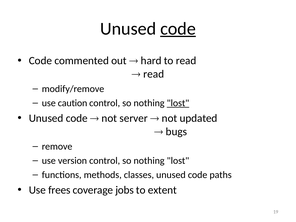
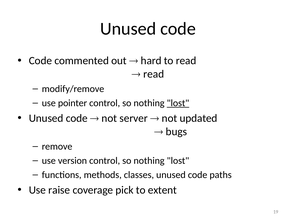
code at (178, 29) underline: present -> none
caution: caution -> pointer
frees: frees -> raise
jobs: jobs -> pick
